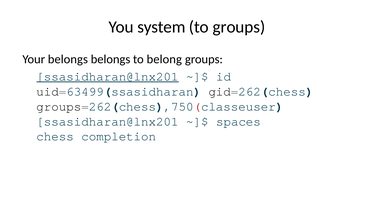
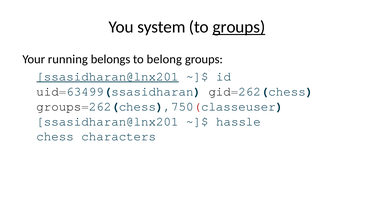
groups at (239, 27) underline: none -> present
Your belongs: belongs -> running
spaces: spaces -> hassle
completion: completion -> characters
